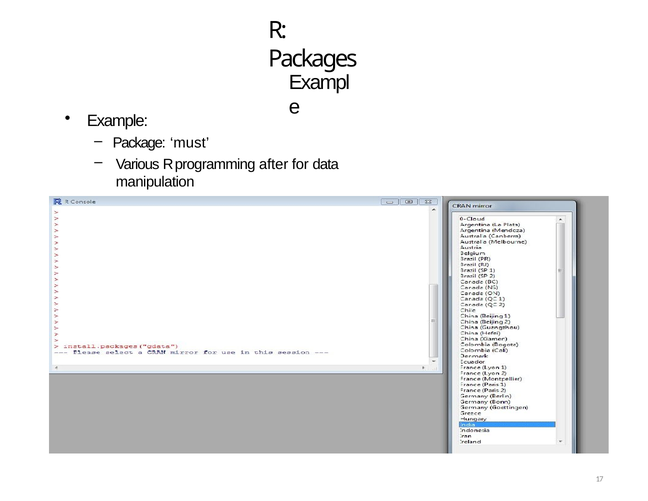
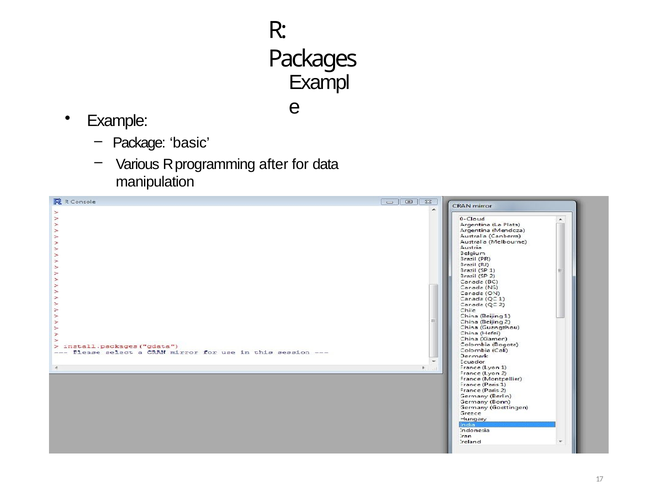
must: must -> basic
